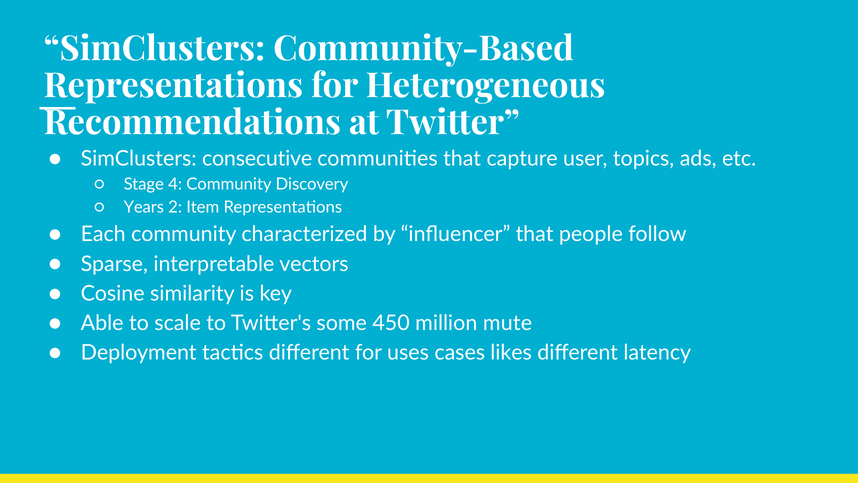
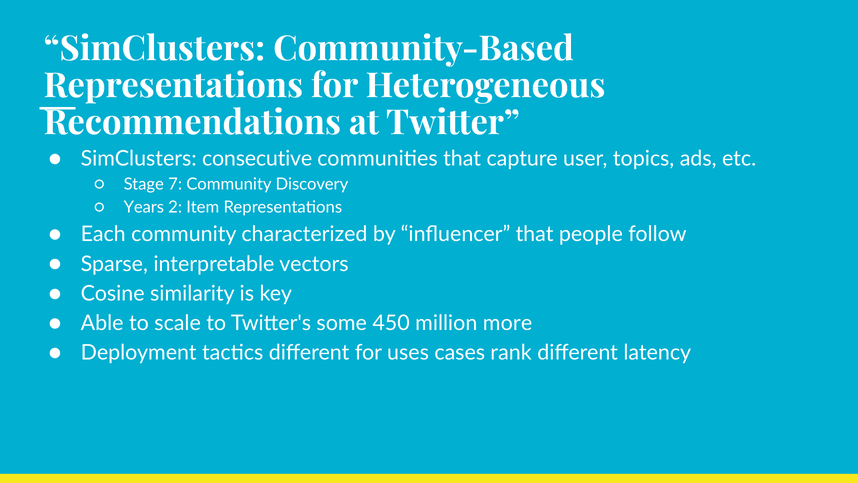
4: 4 -> 7
mute: mute -> more
likes: likes -> rank
